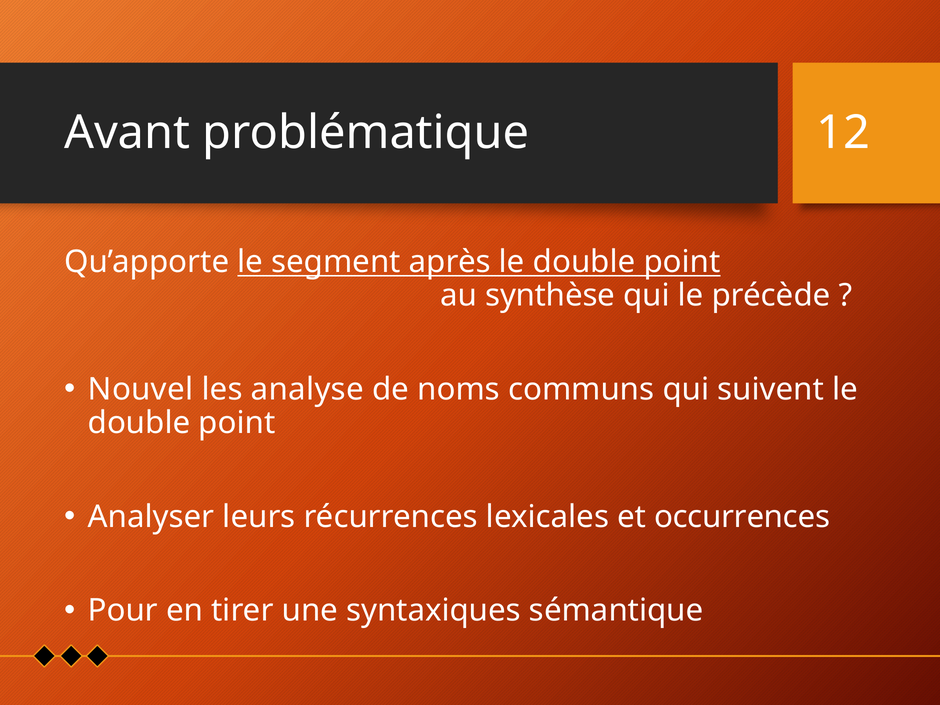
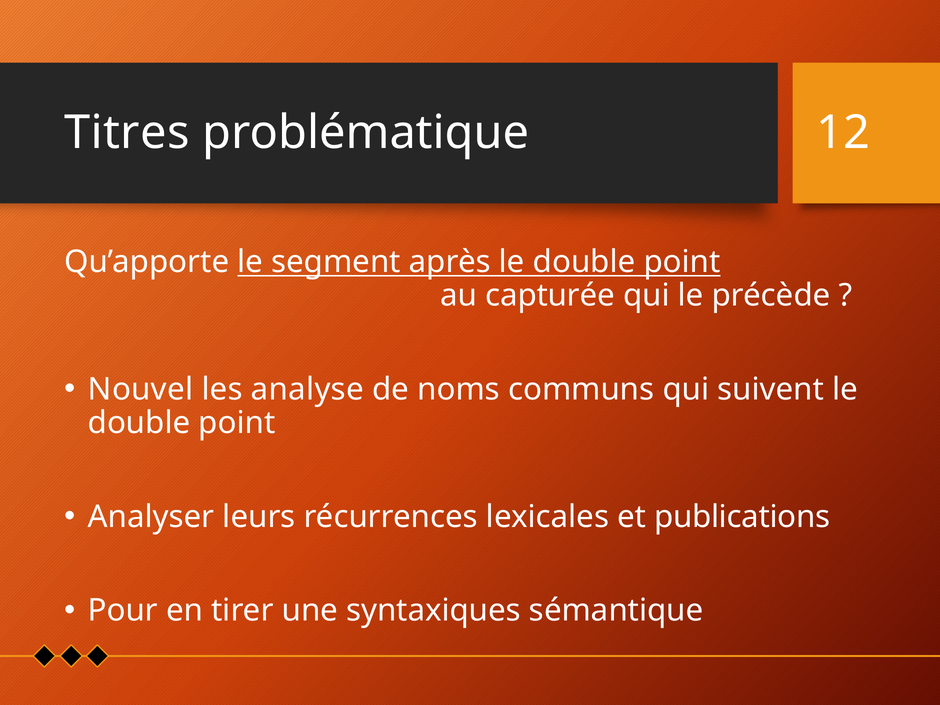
Avant: Avant -> Titres
synthèse: synthèse -> capturée
occurrences: occurrences -> publications
